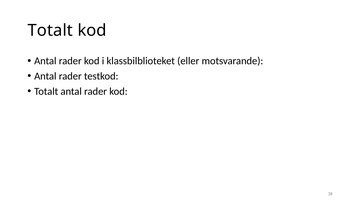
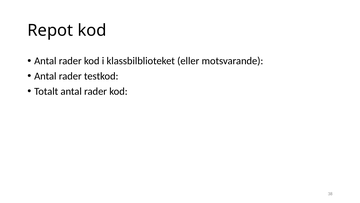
Totalt at (50, 30): Totalt -> Repot
